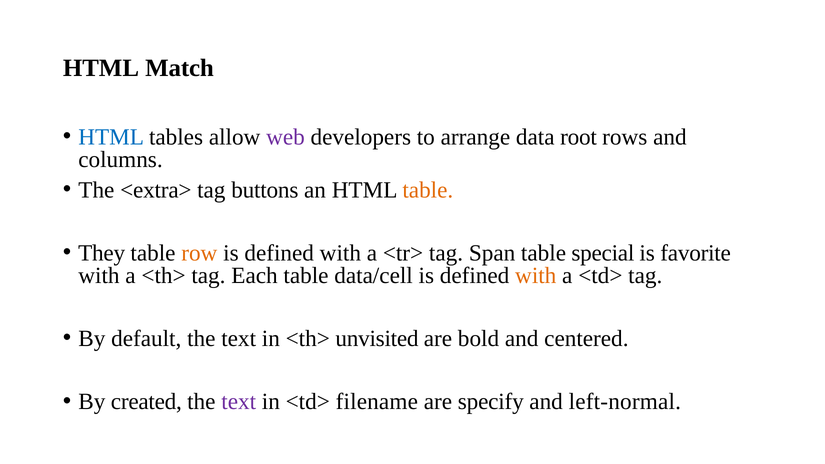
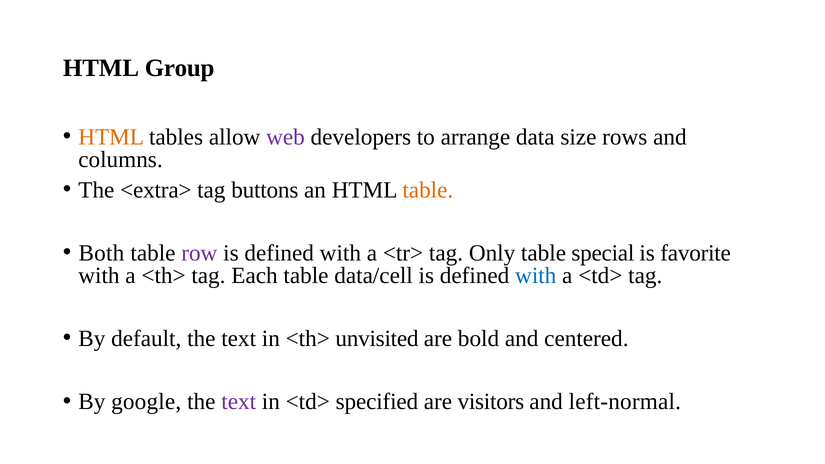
Match: Match -> Group
HTML at (111, 137) colour: blue -> orange
root: root -> size
They: They -> Both
row colour: orange -> purple
Span: Span -> Only
with at (536, 276) colour: orange -> blue
created: created -> google
filename: filename -> specified
specify: specify -> visitors
